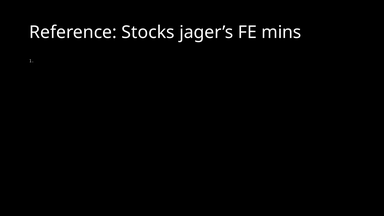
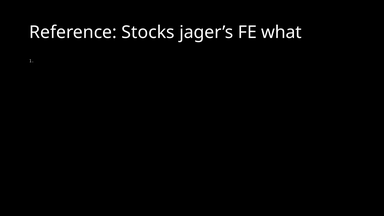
mins: mins -> what
